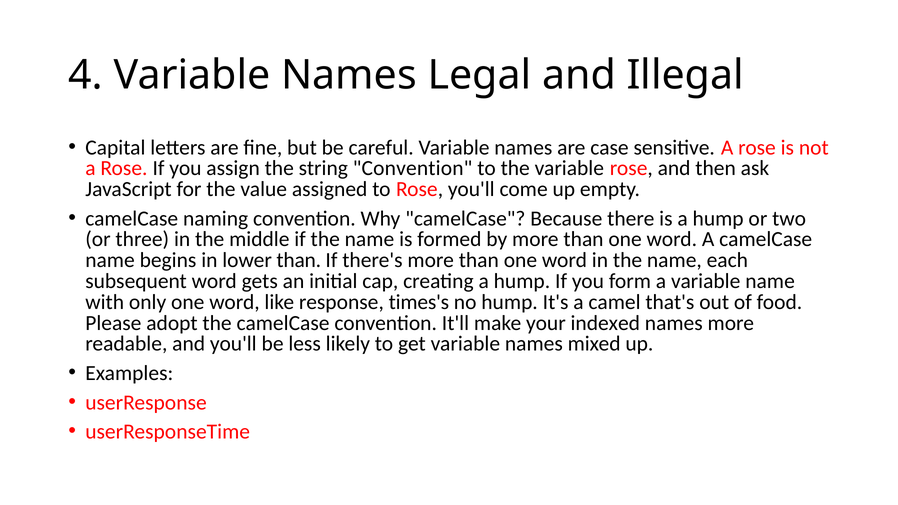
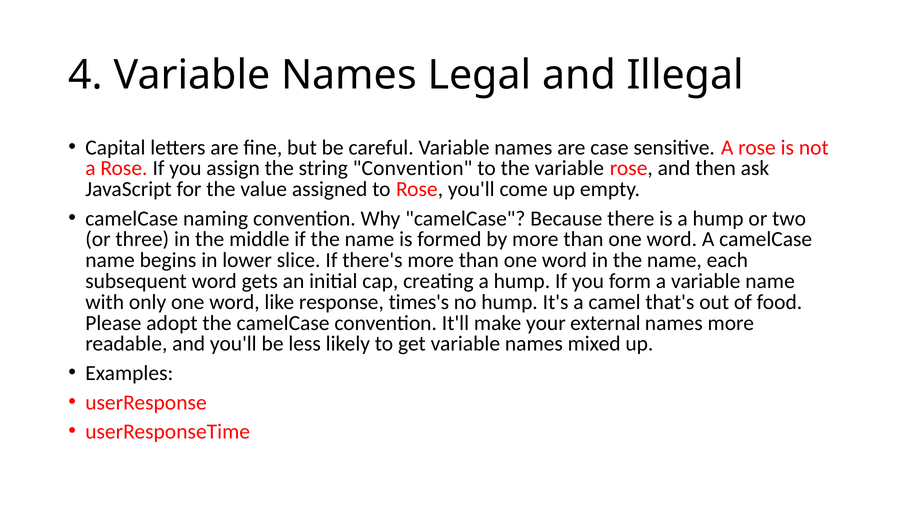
lower than: than -> slice
indexed: indexed -> external
